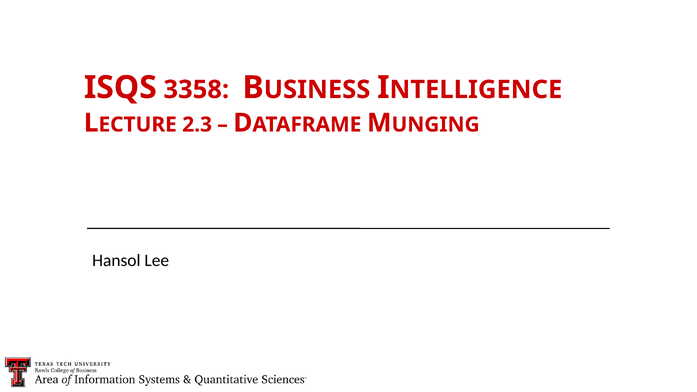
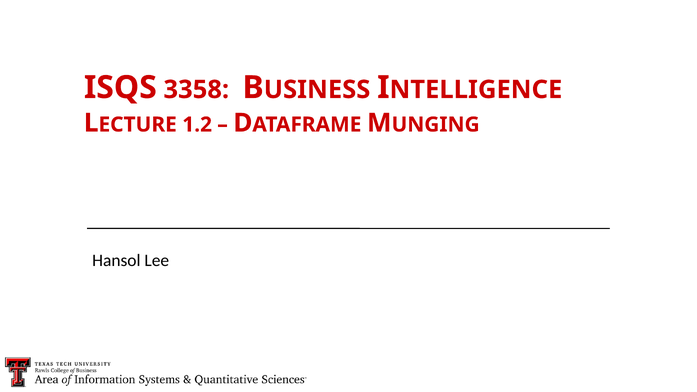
2.3: 2.3 -> 1.2
